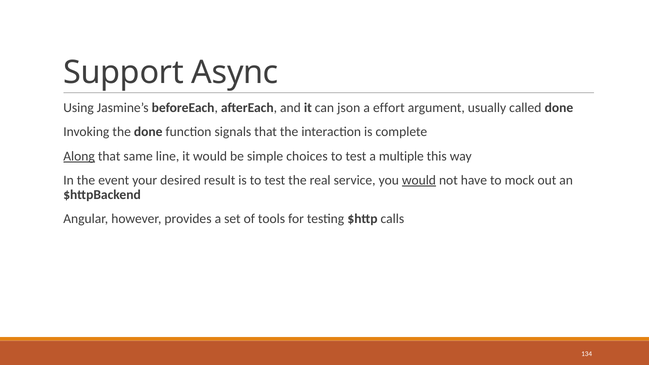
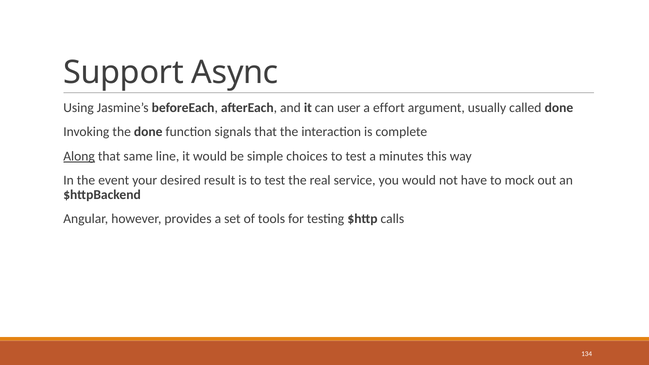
json: json -> user
multiple: multiple -> minutes
would at (419, 180) underline: present -> none
